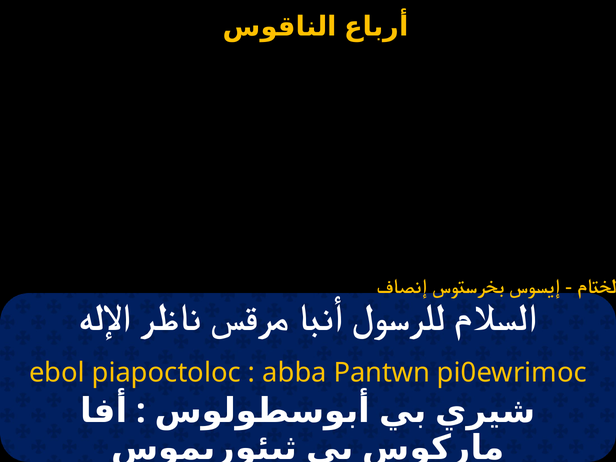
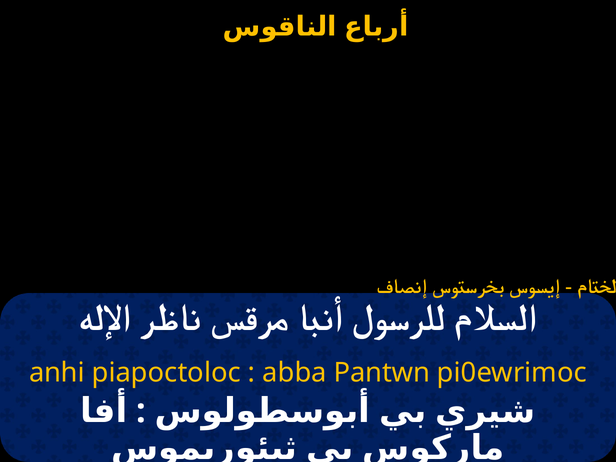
ebol: ebol -> anhi
